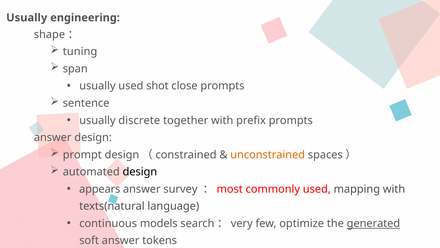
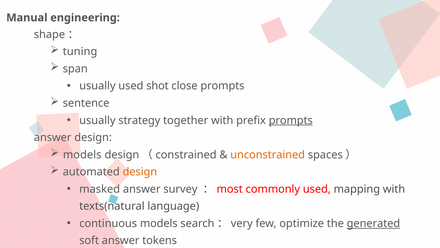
Usually at (27, 18): Usually -> Manual
discrete: discrete -> strategy
prompts at (291, 120) underline: none -> present
prompt at (82, 154): prompt -> models
design at (140, 172) colour: black -> orange
appears: appears -> masked
